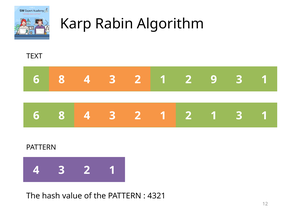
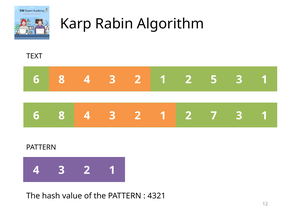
9: 9 -> 5
1 2 1: 1 -> 7
